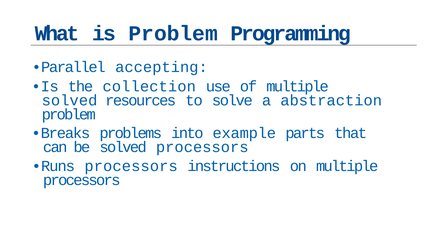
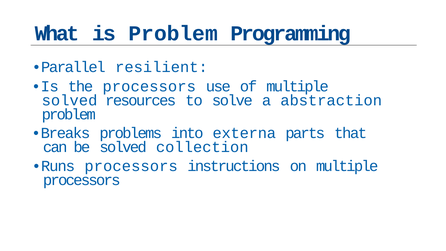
accepting: accepting -> resilient
the collection: collection -> processors
example: example -> externa
solved processors: processors -> collection
